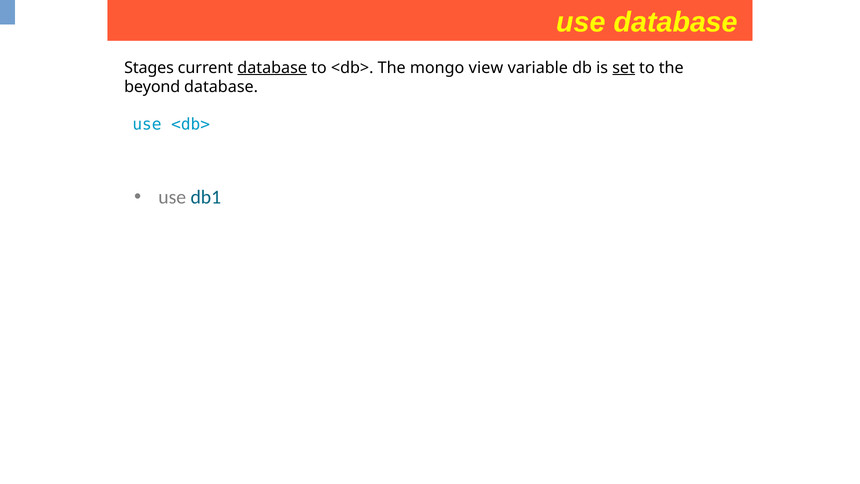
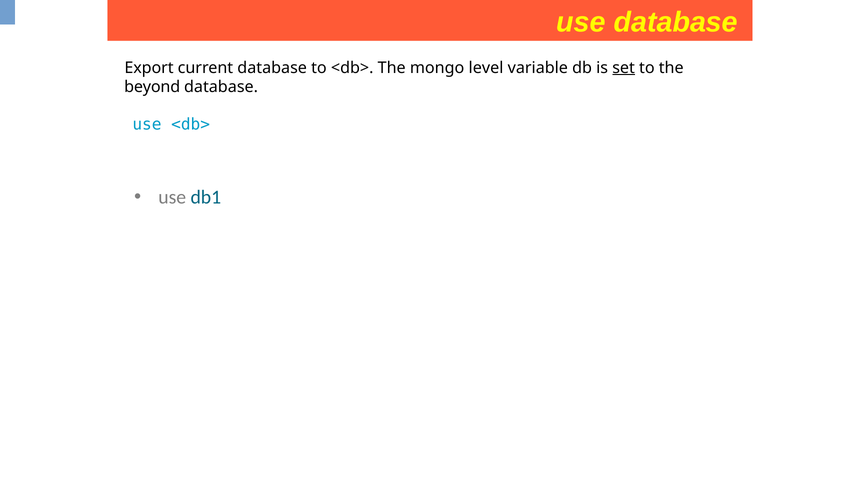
Stages: Stages -> Export
database at (272, 68) underline: present -> none
view: view -> level
